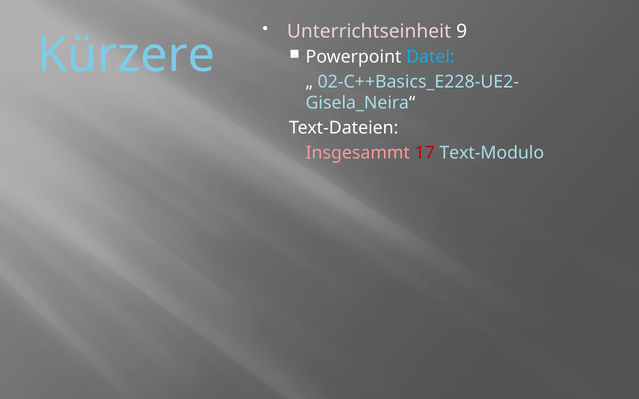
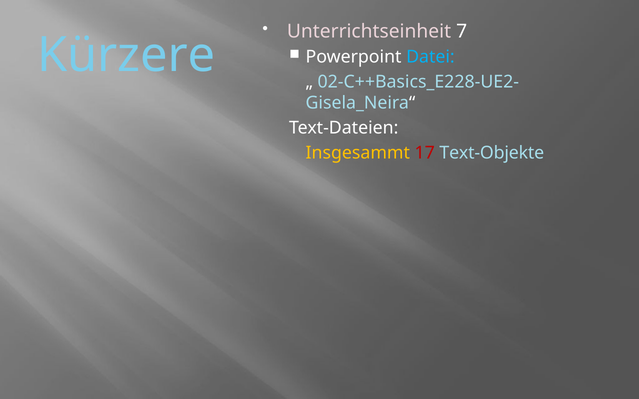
9: 9 -> 7
Insgesammt colour: pink -> yellow
Text-Modulo: Text-Modulo -> Text-Objekte
